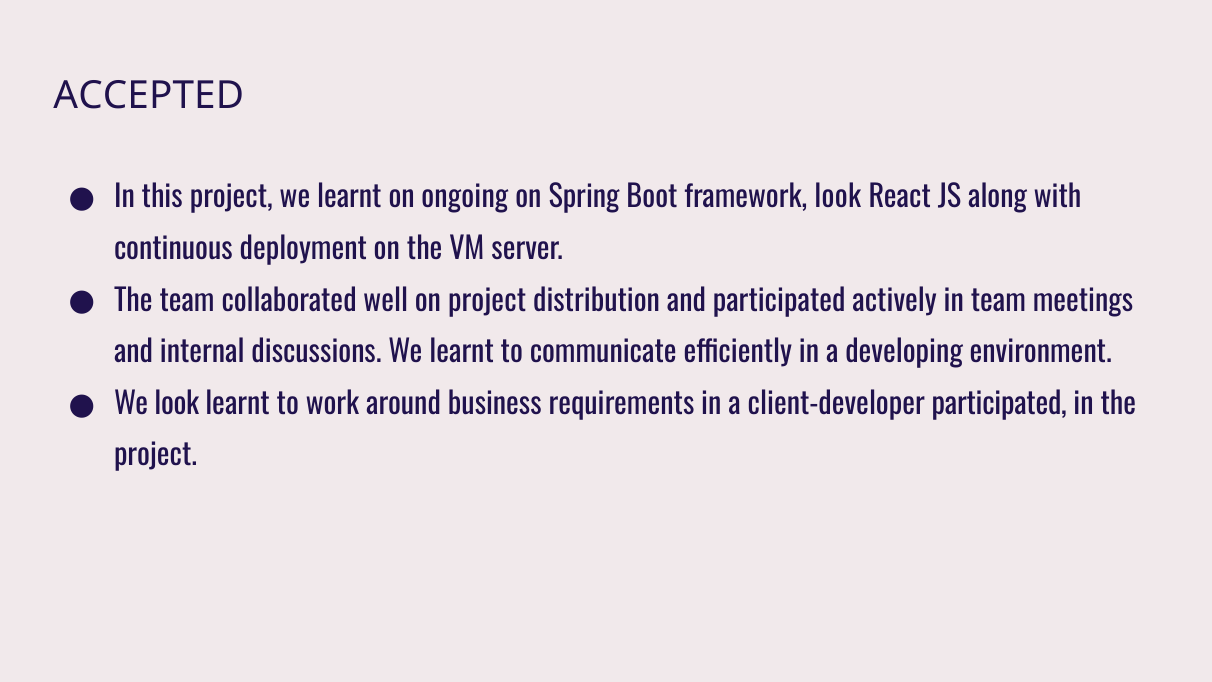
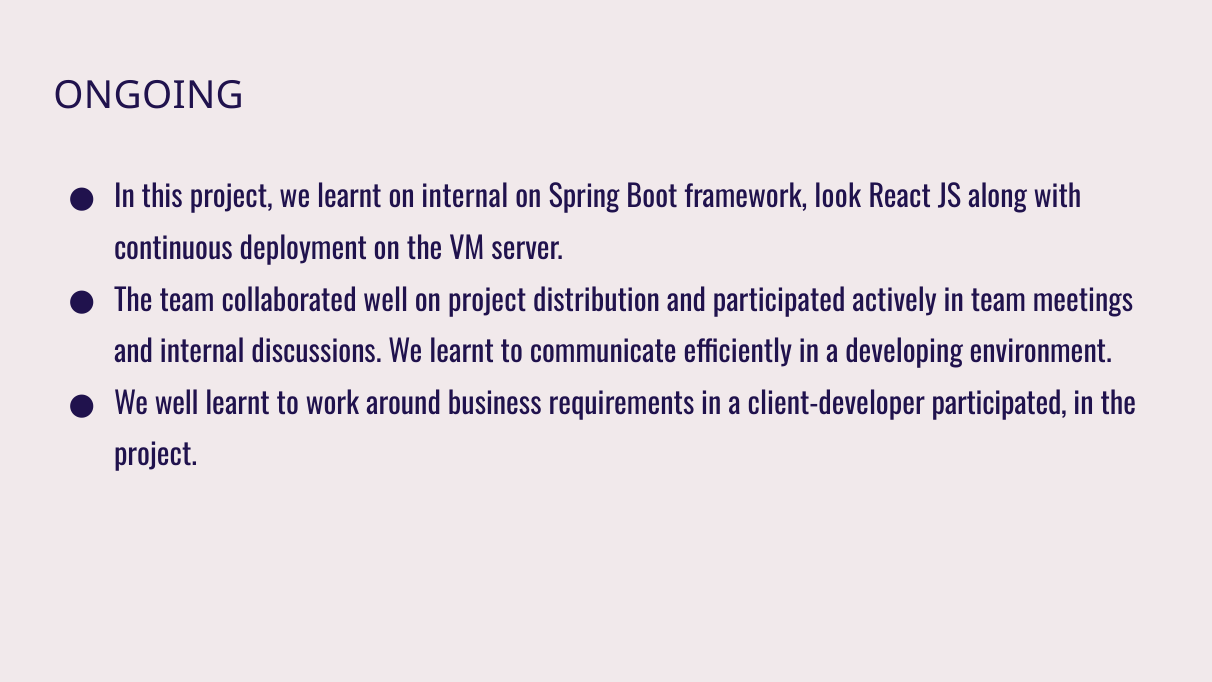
ACCEPTED: ACCEPTED -> ONGOING
on ongoing: ongoing -> internal
We look: look -> well
